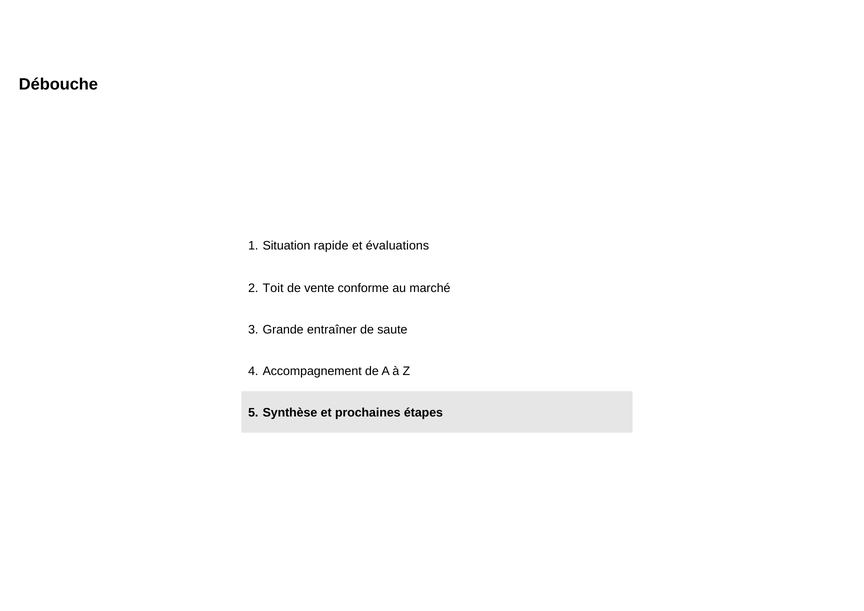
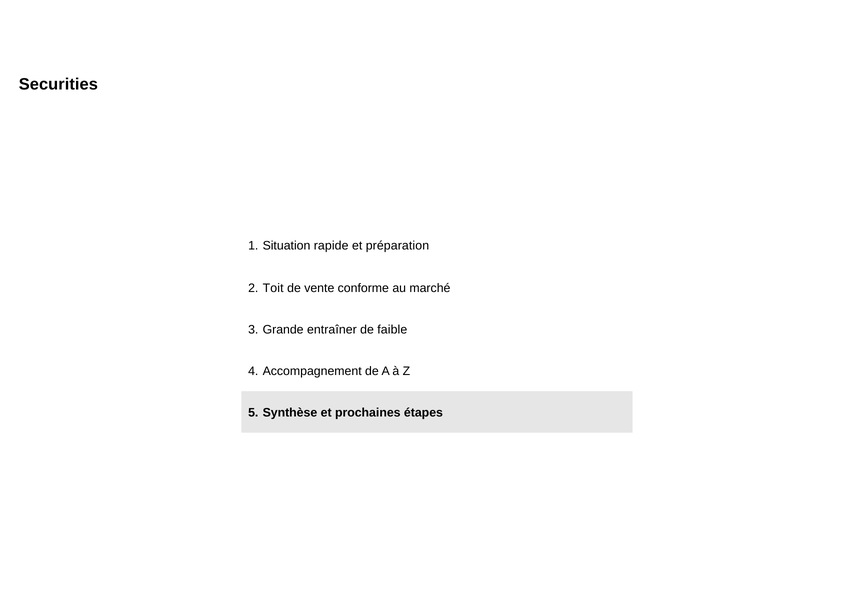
Débouche: Débouche -> Securities
évaluations: évaluations -> préparation
saute: saute -> faible
